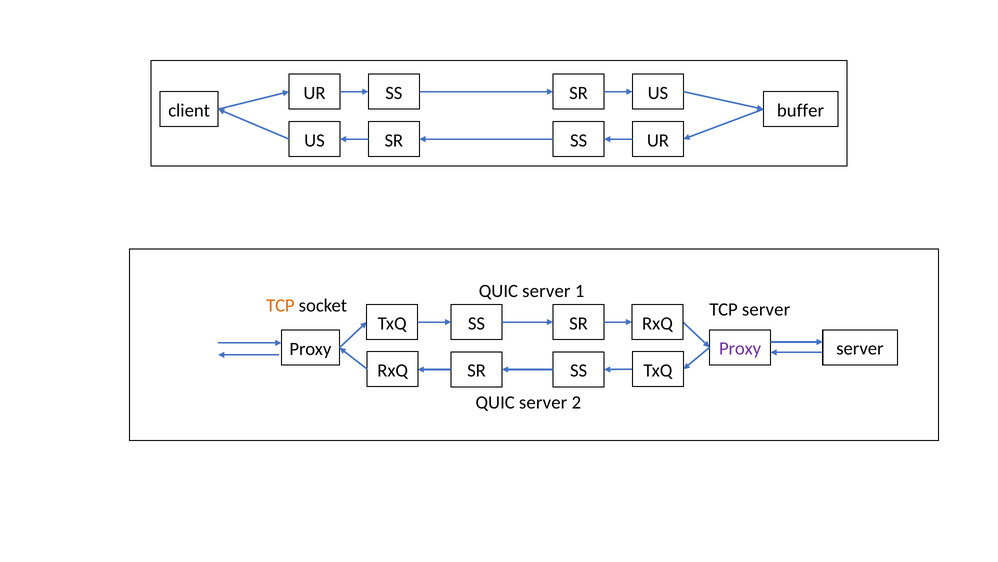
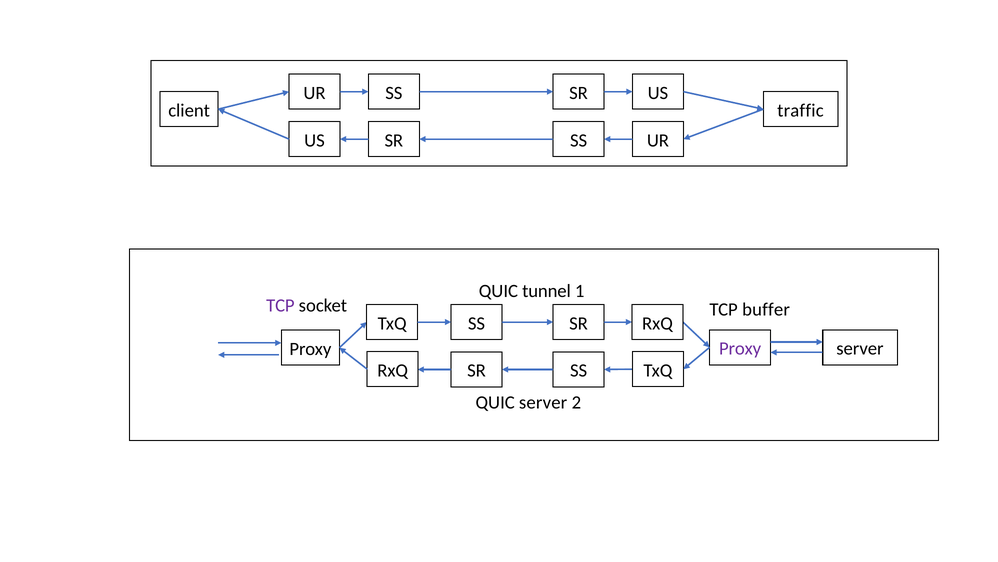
buffer: buffer -> traffic
server at (546, 291): server -> tunnel
TCP at (280, 305) colour: orange -> purple
TCP server: server -> buffer
